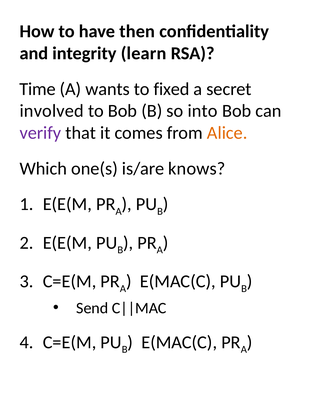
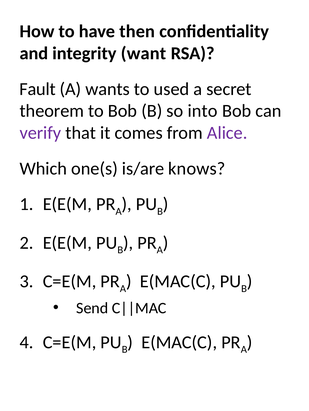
learn: learn -> want
Time: Time -> Fault
fixed: fixed -> used
involved: involved -> theorem
Alice colour: orange -> purple
